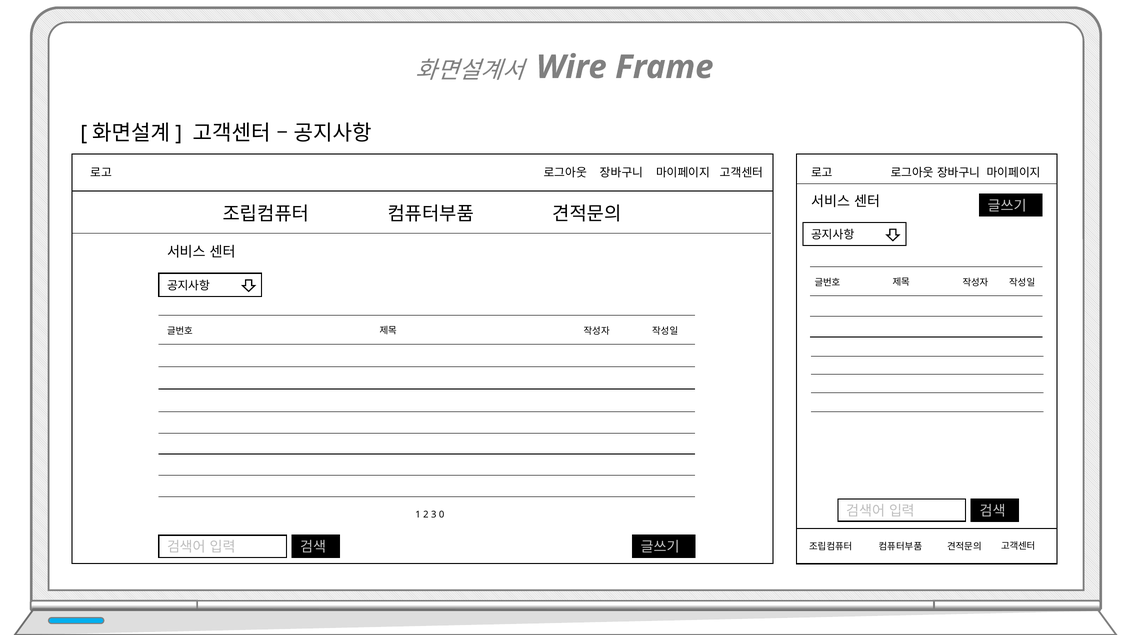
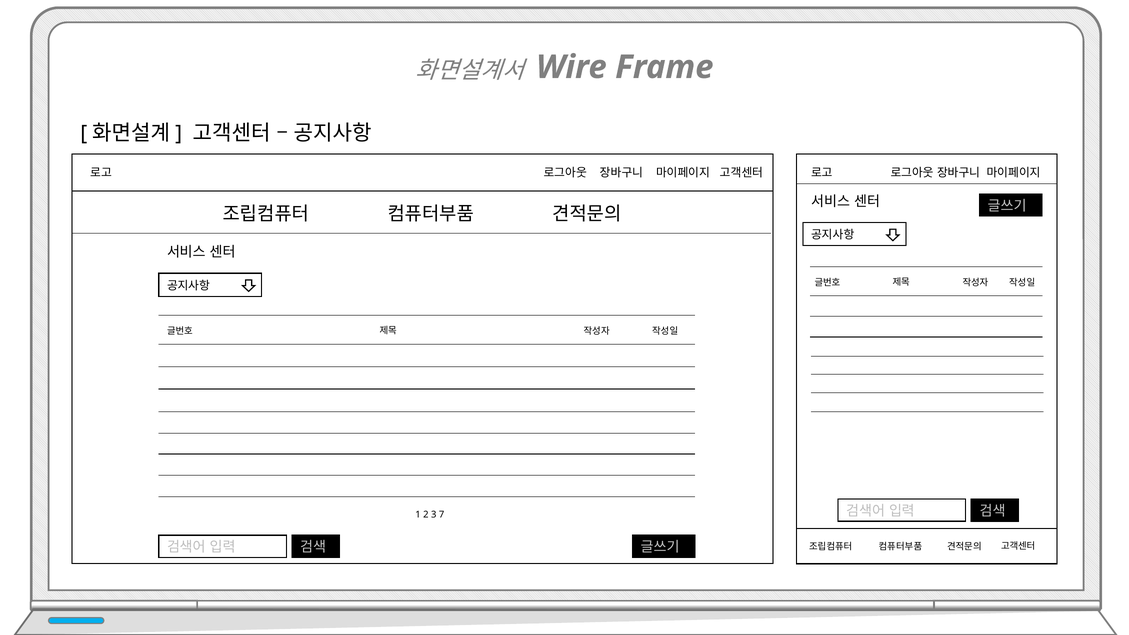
0: 0 -> 7
